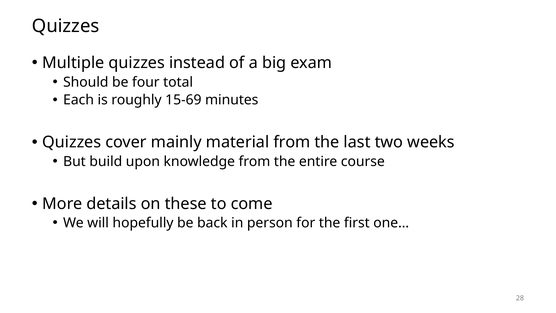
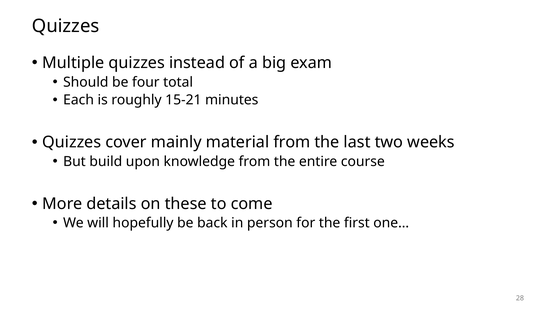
15-69: 15-69 -> 15-21
